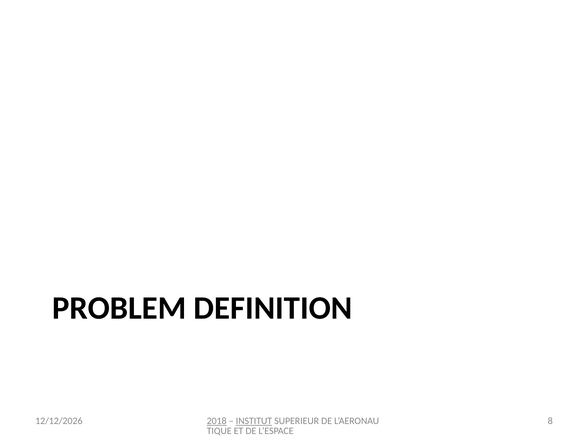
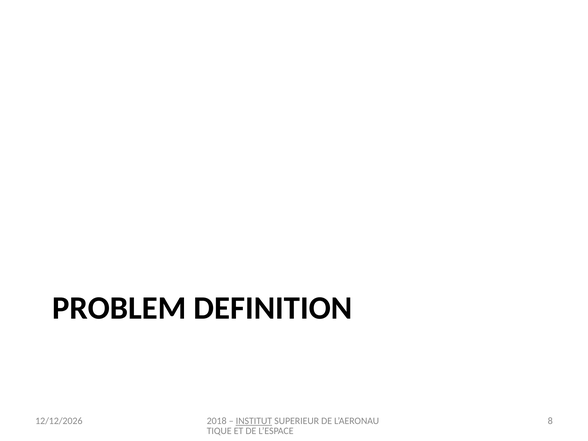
2018 underline: present -> none
